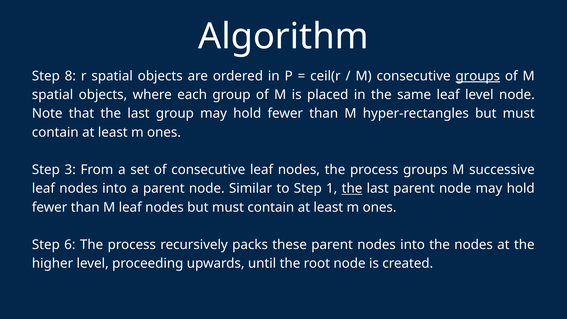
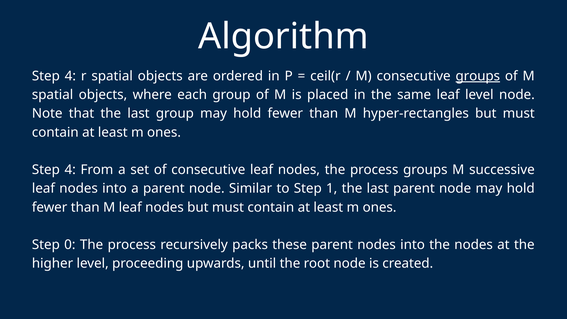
8 at (70, 76): 8 -> 4
3 at (70, 170): 3 -> 4
the at (352, 188) underline: present -> none
6: 6 -> 0
